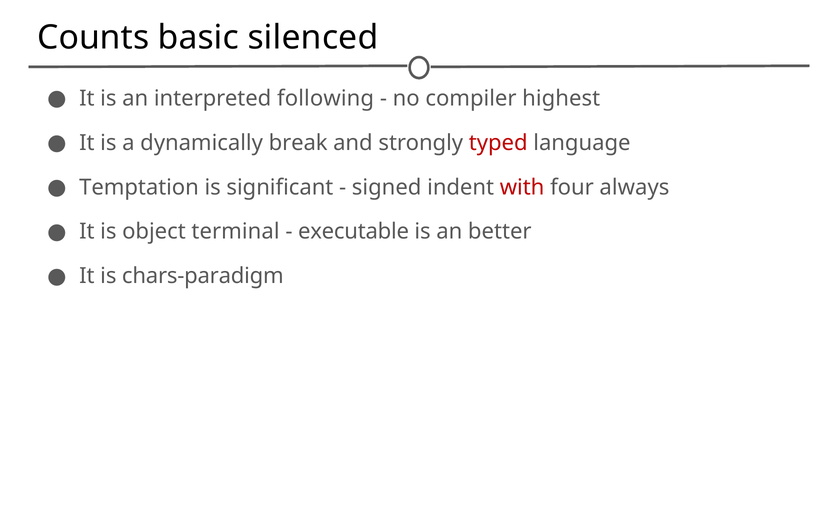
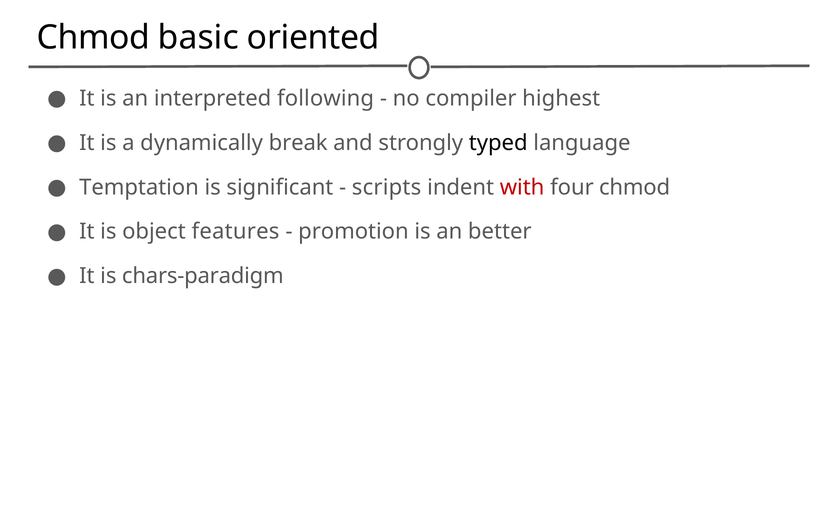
Counts at (93, 38): Counts -> Chmod
silenced: silenced -> oriented
typed colour: red -> black
signed: signed -> scripts
four always: always -> chmod
terminal: terminal -> features
executable: executable -> promotion
